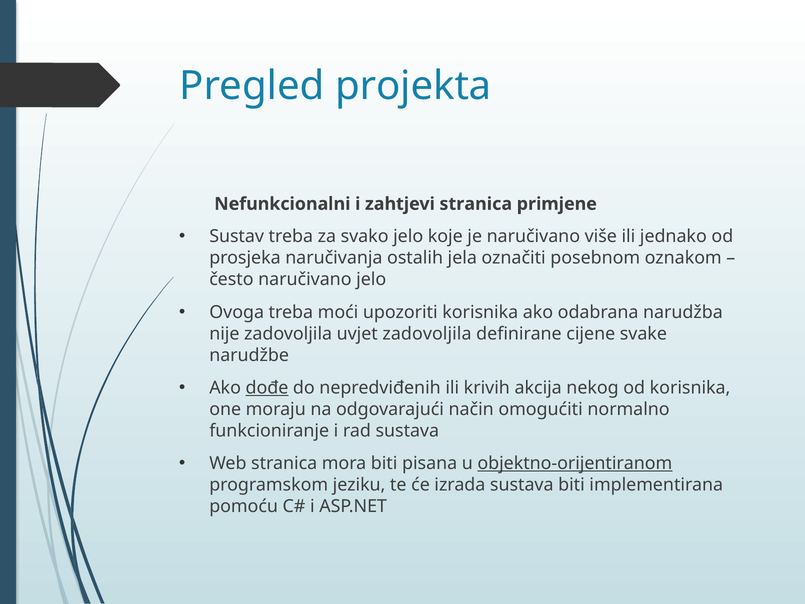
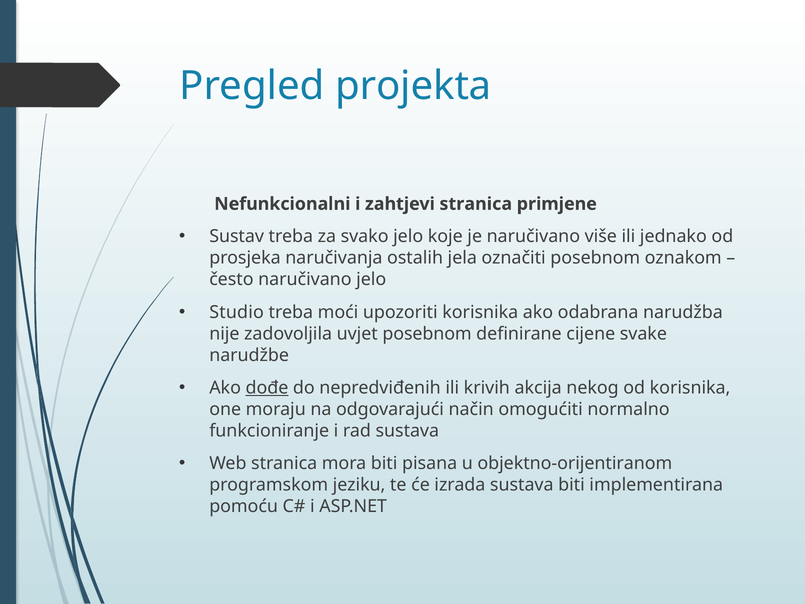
Ovoga: Ovoga -> Studio
uvjet zadovoljila: zadovoljila -> posebnom
objektno-orijentiranom underline: present -> none
